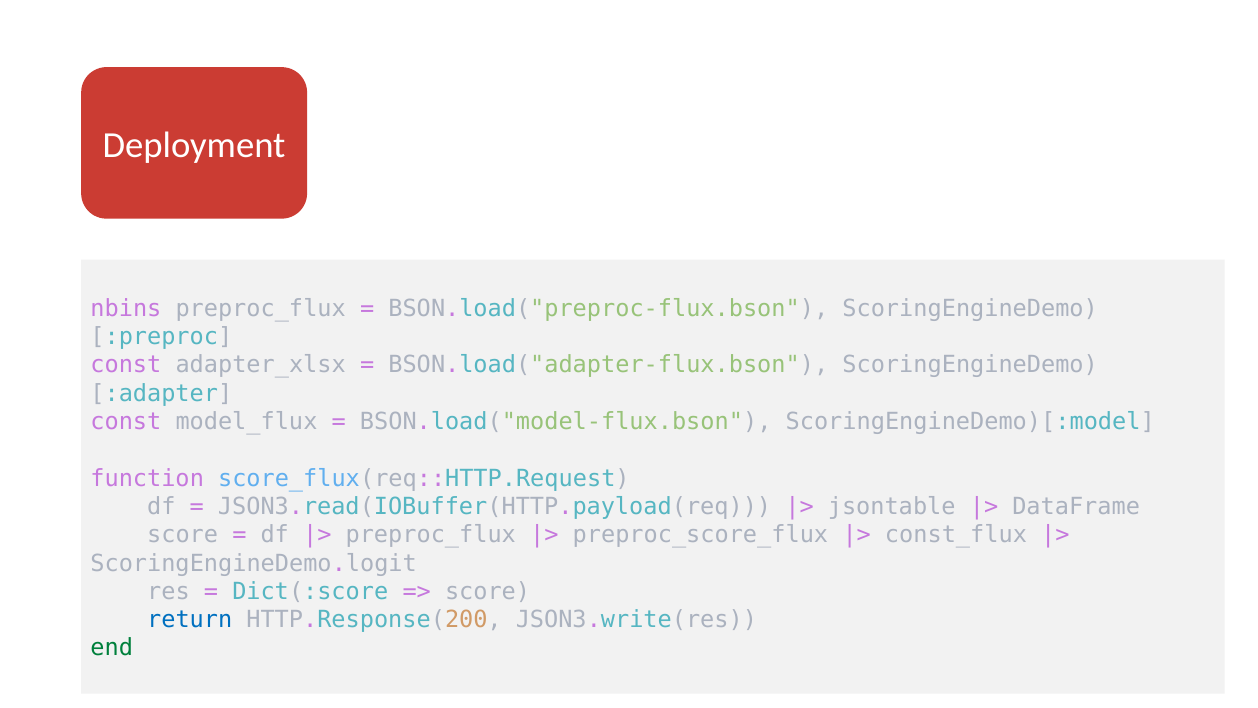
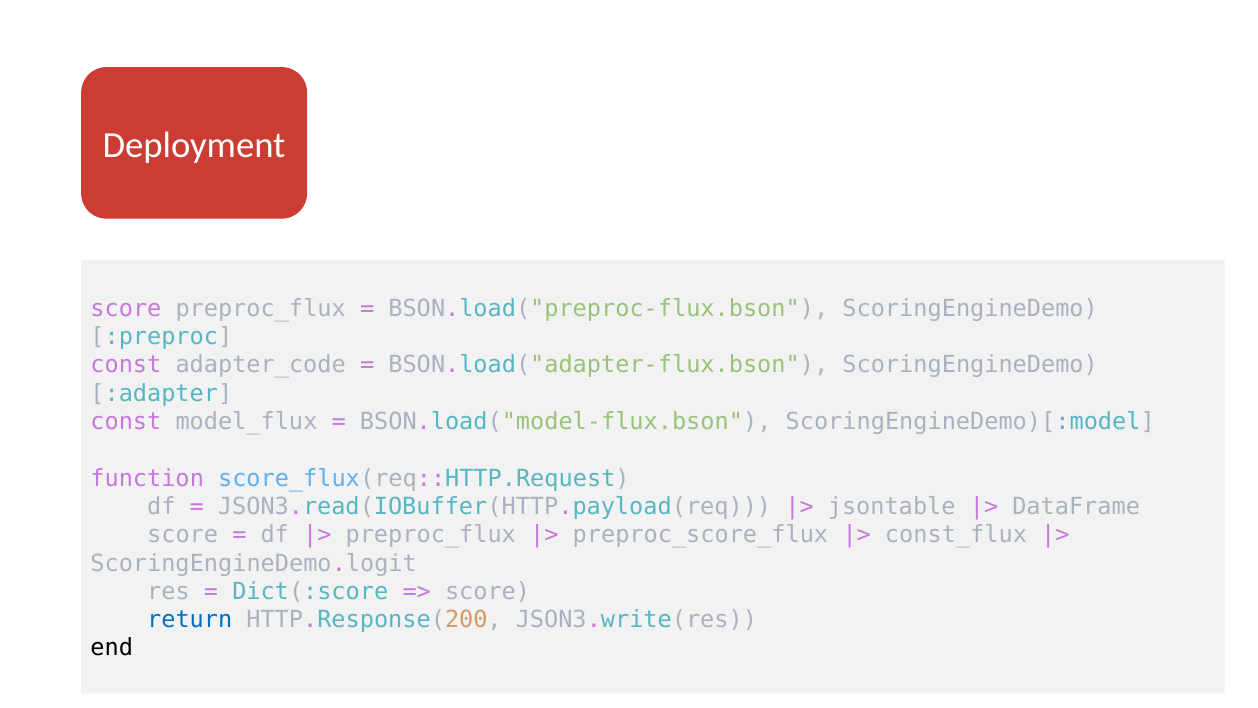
nbins at (126, 308): nbins -> score
adapter_xlsx: adapter_xlsx -> adapter_code
end colour: green -> black
